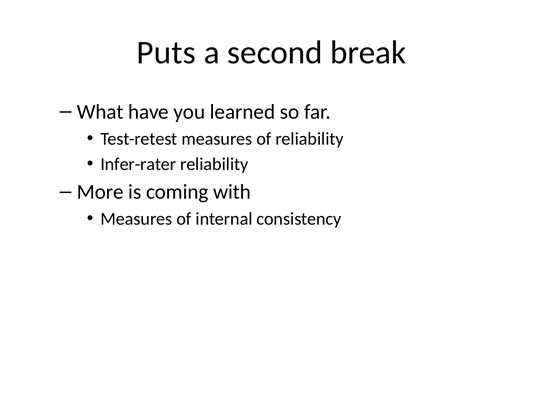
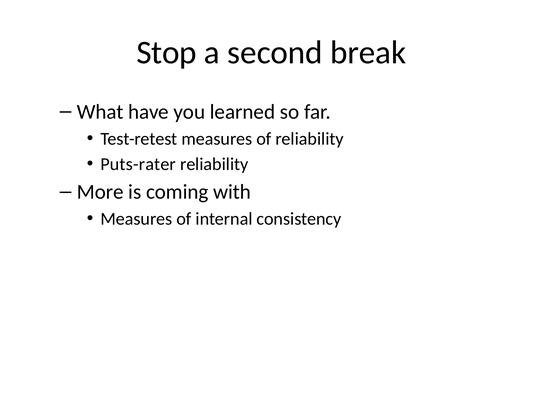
Puts: Puts -> Stop
Infer-rater: Infer-rater -> Puts-rater
